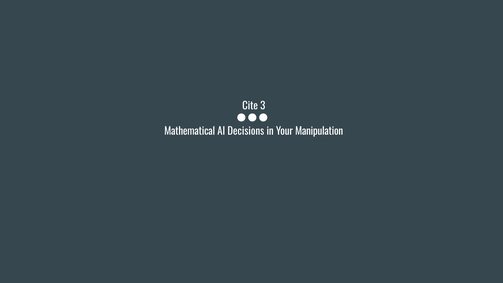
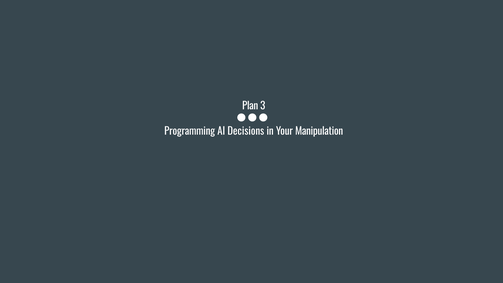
Cite: Cite -> Plan
Mathematical: Mathematical -> Programming
